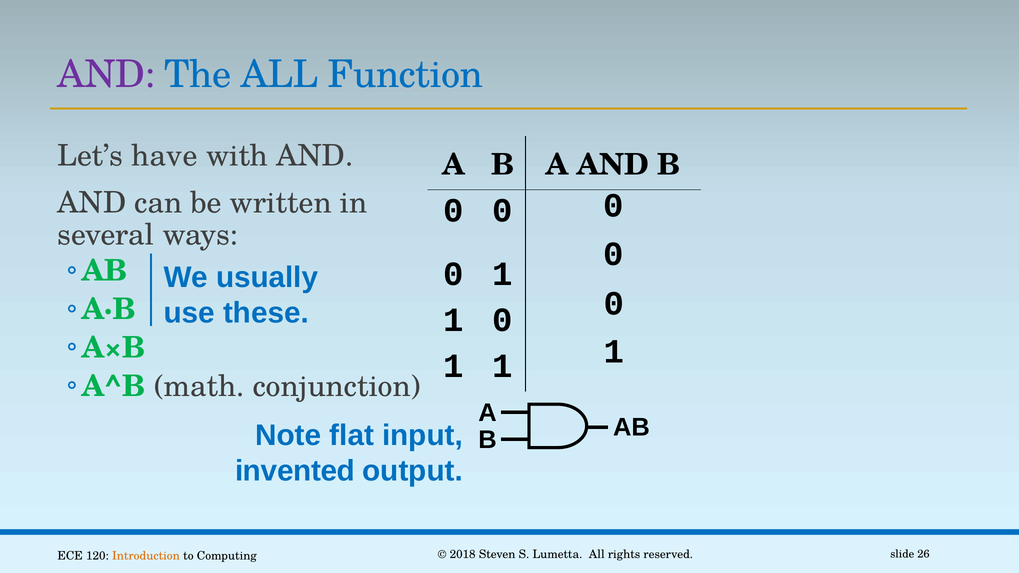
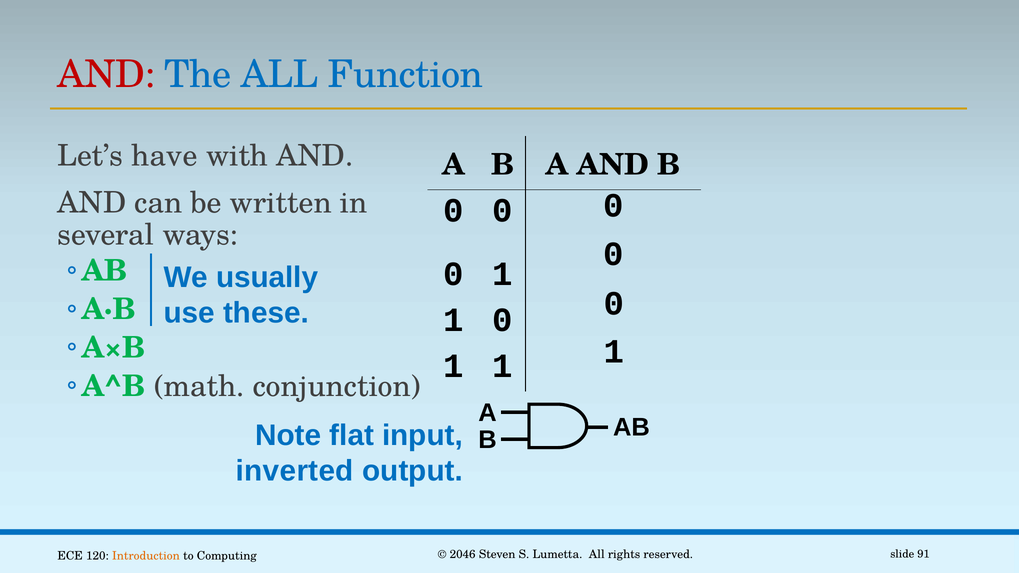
AND at (106, 75) colour: purple -> red
invented: invented -> inverted
2018: 2018 -> 2046
26: 26 -> 91
